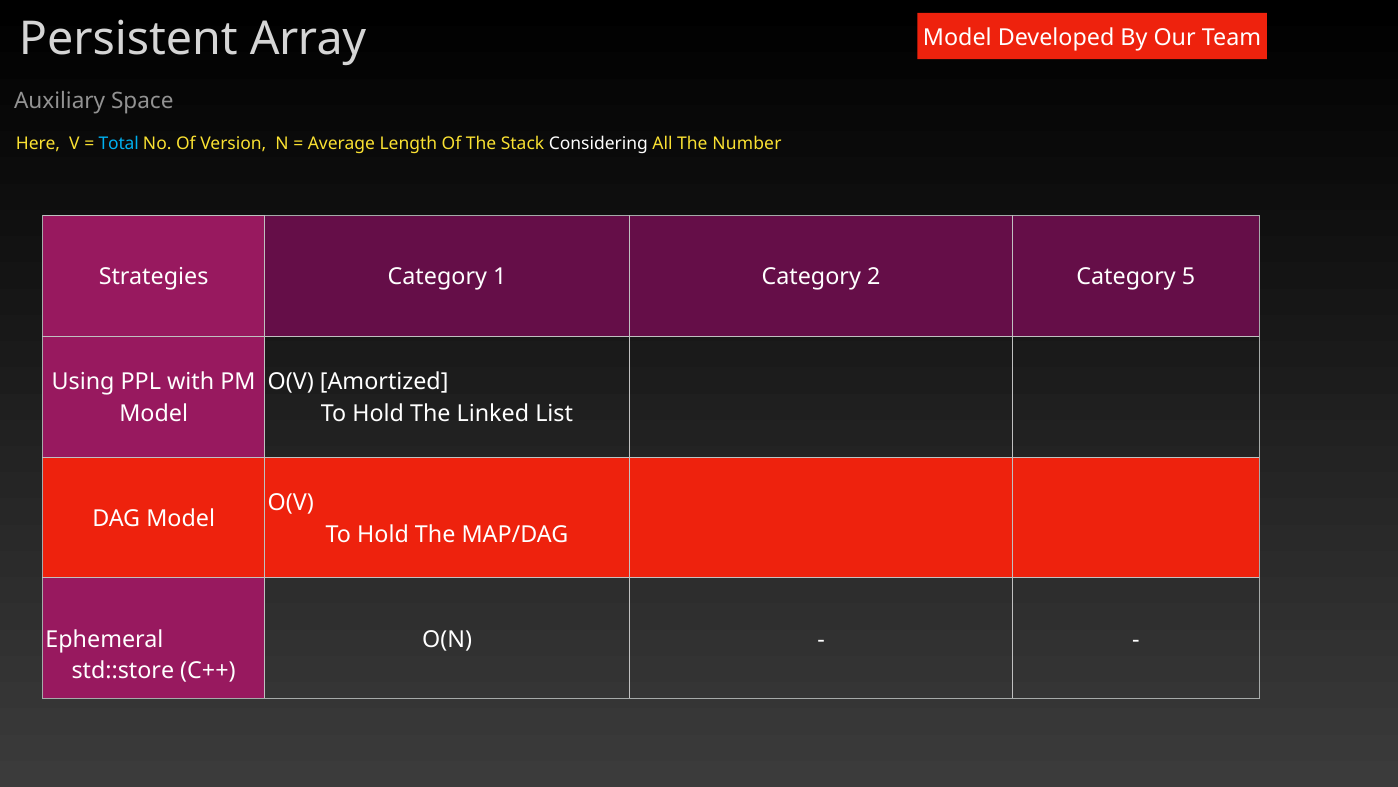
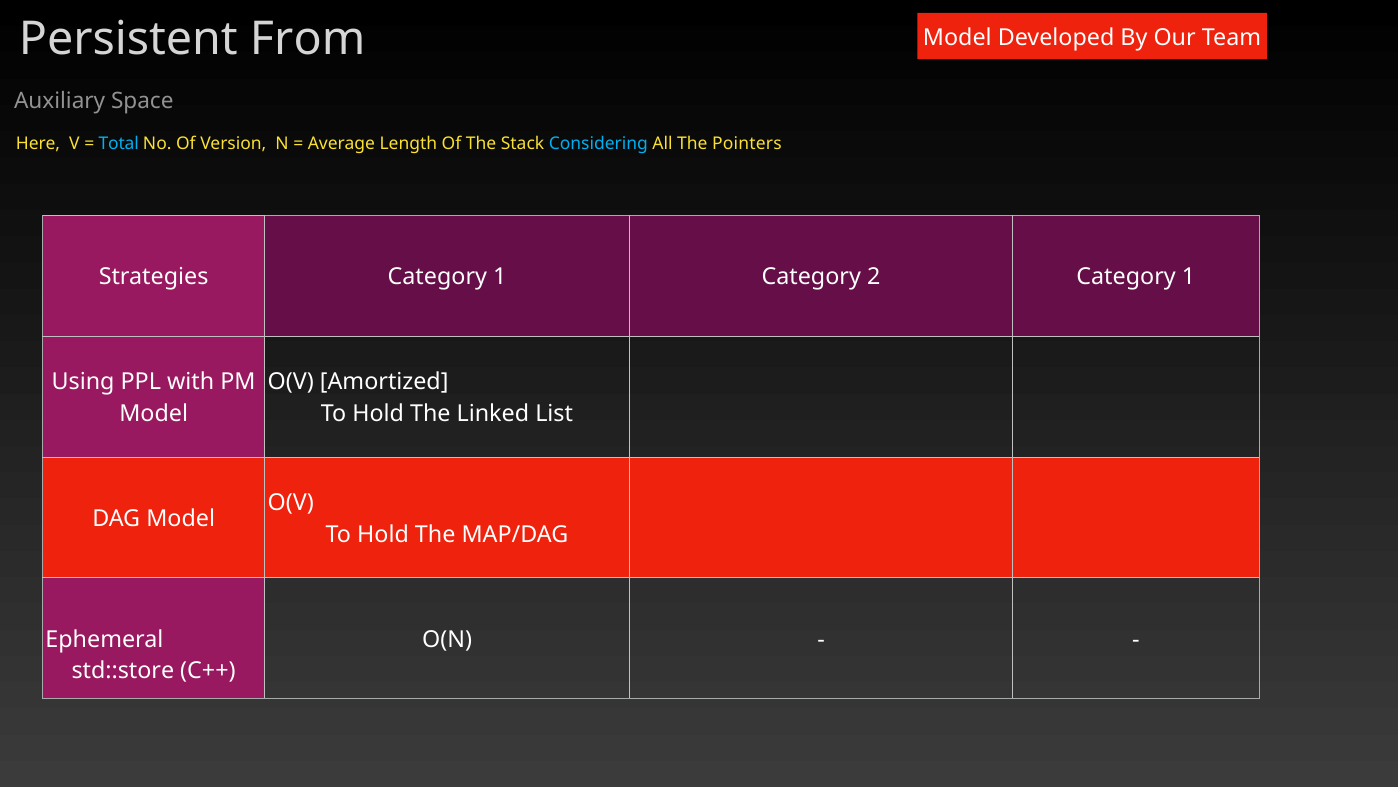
Array: Array -> From
Considering colour: white -> light blue
Number: Number -> Pointers
2 Category 5: 5 -> 1
